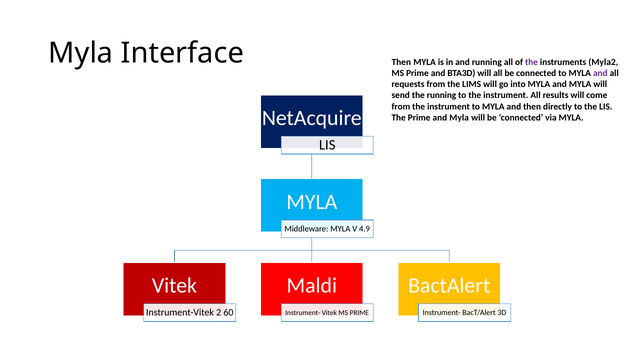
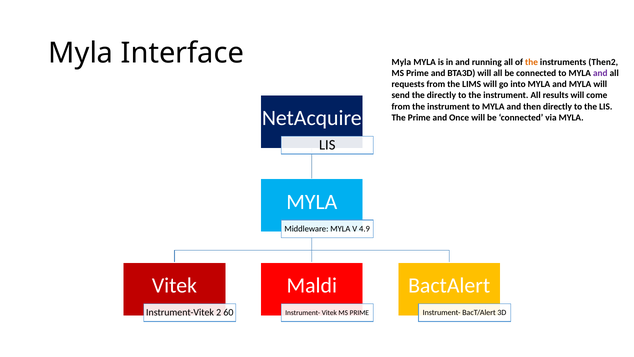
Then at (401, 62): Then -> Myla
the at (532, 62) colour: purple -> orange
Myla2: Myla2 -> Then2
the running: running -> directly
Prime and Myla: Myla -> Once
